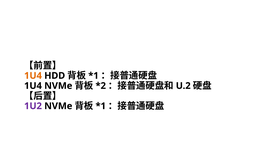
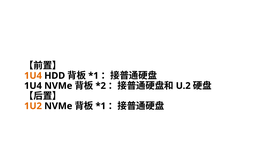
1U2 colour: purple -> orange
